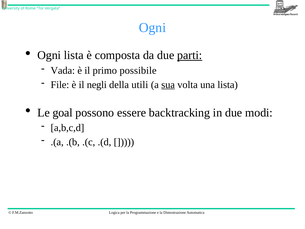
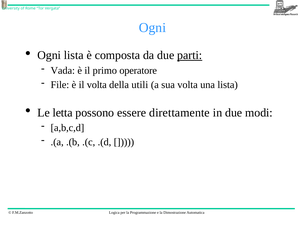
possibile: possibile -> operatore
il negli: negli -> volta
sua underline: present -> none
goal: goal -> letta
backtracking: backtracking -> direttamente
